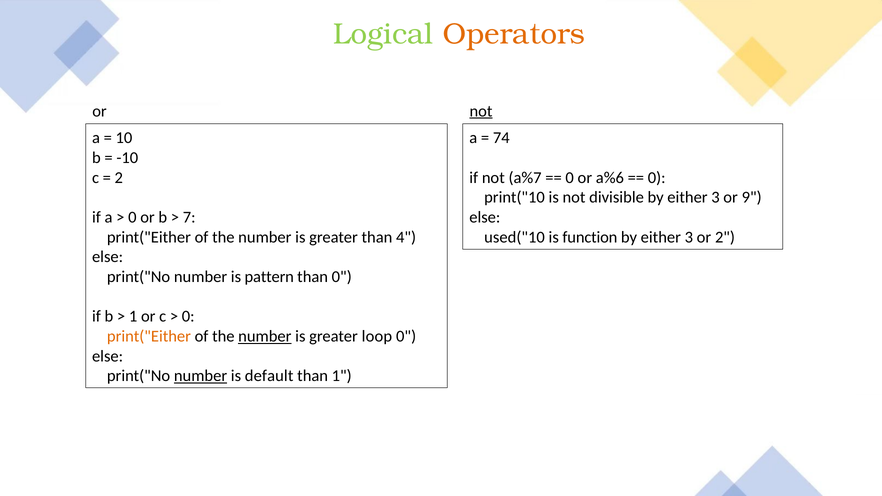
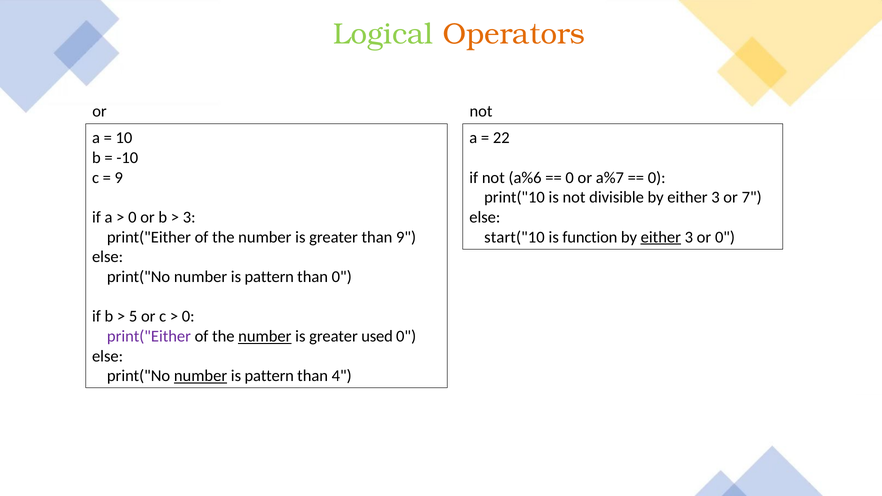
not at (481, 111) underline: present -> none
74: 74 -> 22
2 at (119, 178): 2 -> 9
a%7: a%7 -> a%6
a%6: a%6 -> a%7
9: 9 -> 7
7 at (189, 217): 7 -> 3
than 4: 4 -> 9
used("10: used("10 -> start("10
either at (661, 237) underline: none -> present
or 2: 2 -> 0
1 at (133, 317): 1 -> 5
print("Either at (149, 336) colour: orange -> purple
loop: loop -> used
default at (269, 376): default -> pattern
than 1: 1 -> 4
